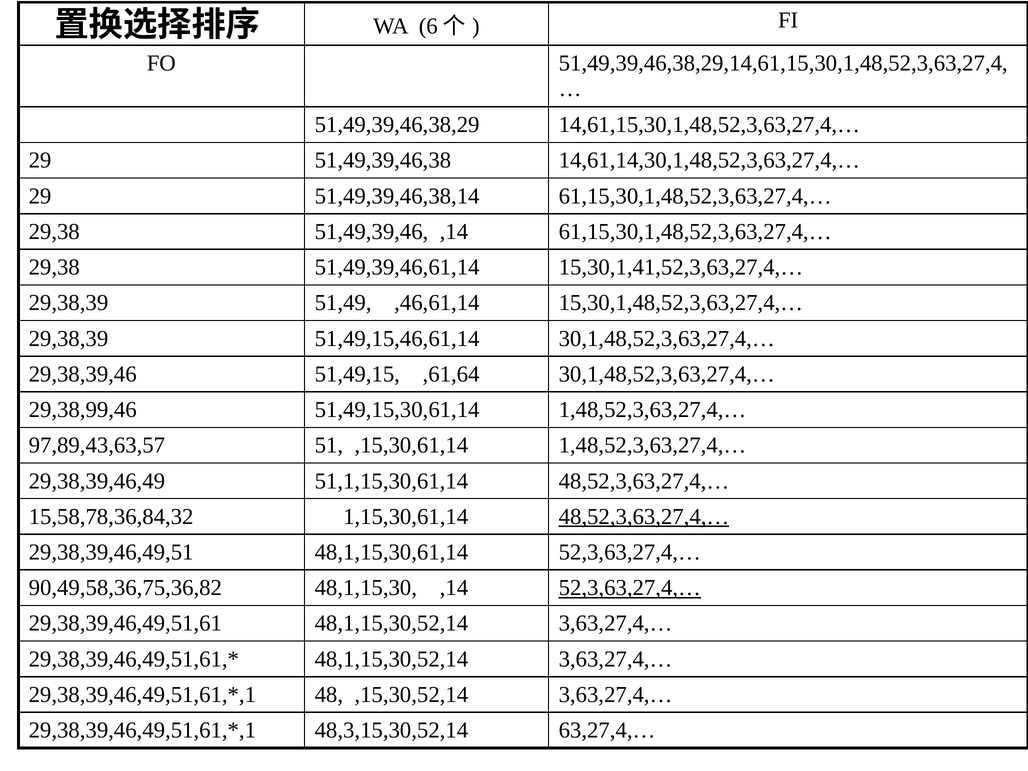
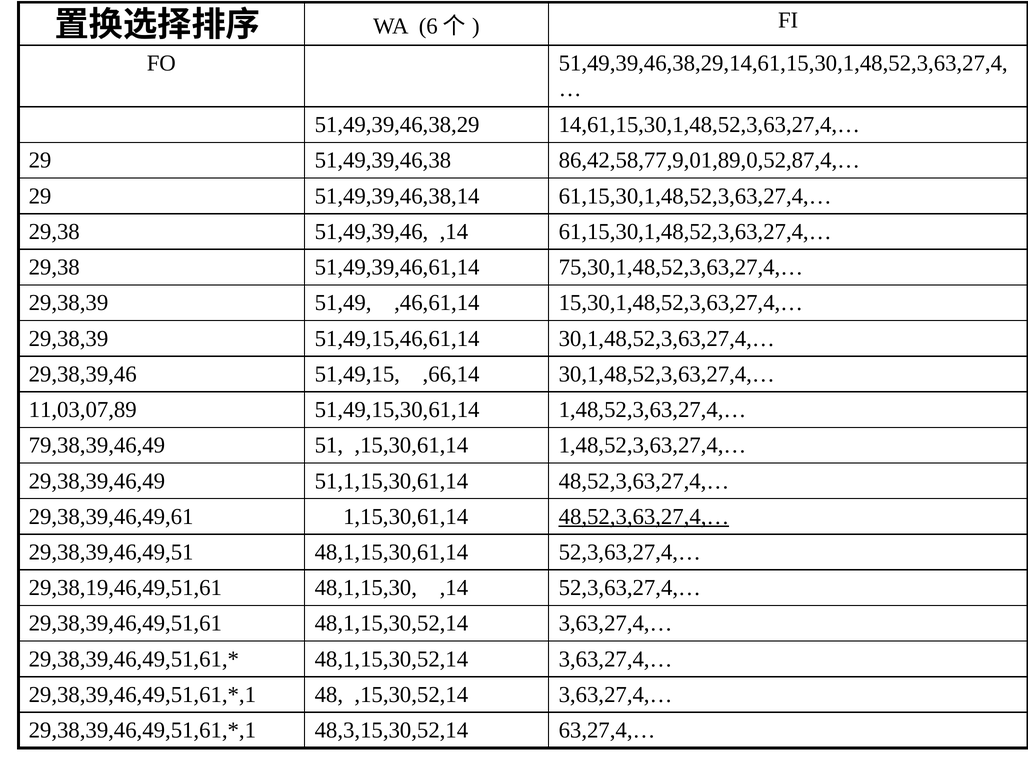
14,61,14,30,1,48,52,3,63,27,4,…: 14,61,14,30,1,48,52,3,63,27,4,… -> 86,42,58,77,9,01,89,0,52,87,4,…
15,30,1,41,52,3,63,27,4,…: 15,30,1,41,52,3,63,27,4,… -> 75,30,1,48,52,3,63,27,4,…
,61,64: ,61,64 -> ,66,14
29,38,99,46: 29,38,99,46 -> 11,03,07,89
97,89,43,63,57: 97,89,43,63,57 -> 79,38,39,46,49
15,58,78,36,84,32: 15,58,78,36,84,32 -> 29,38,39,46,49,61
90,49,58,36,75,36,82: 90,49,58,36,75,36,82 -> 29,38,19,46,49,51,61
52,3,63,27,4,… at (630, 588) underline: present -> none
